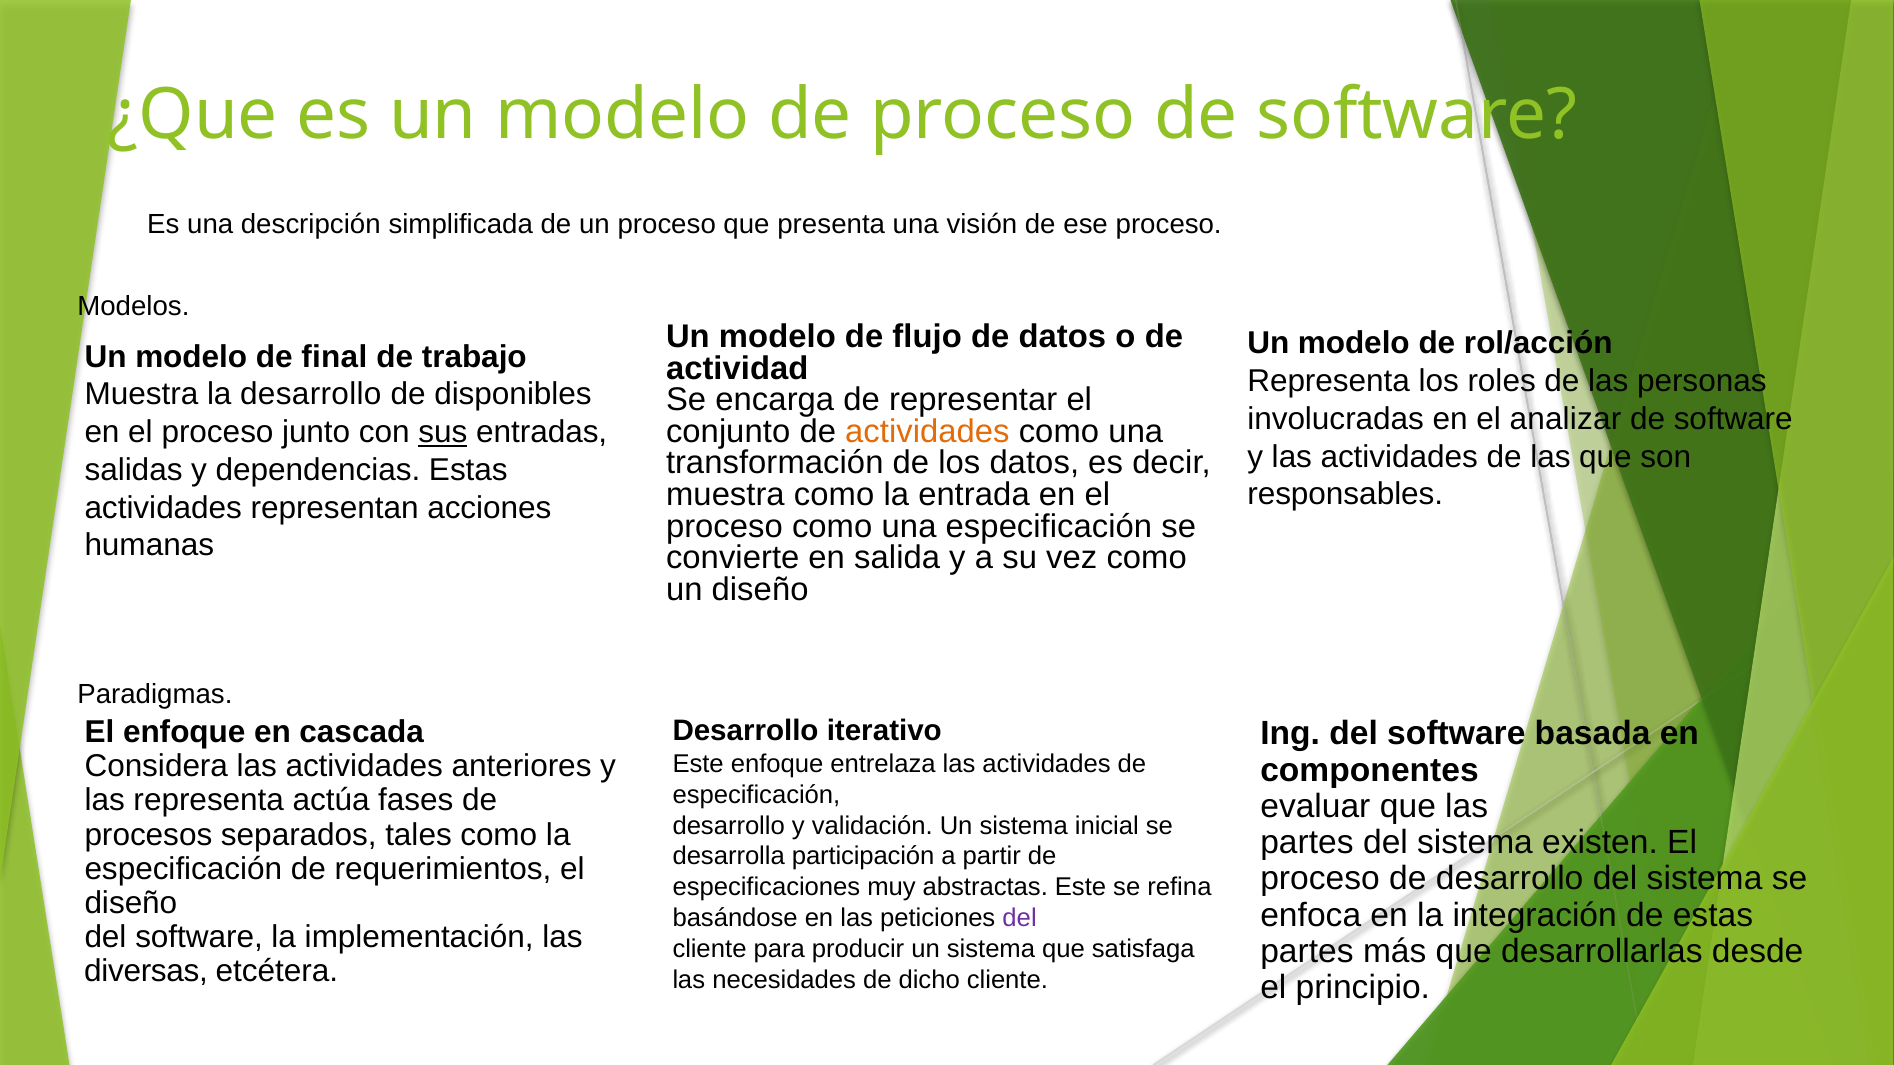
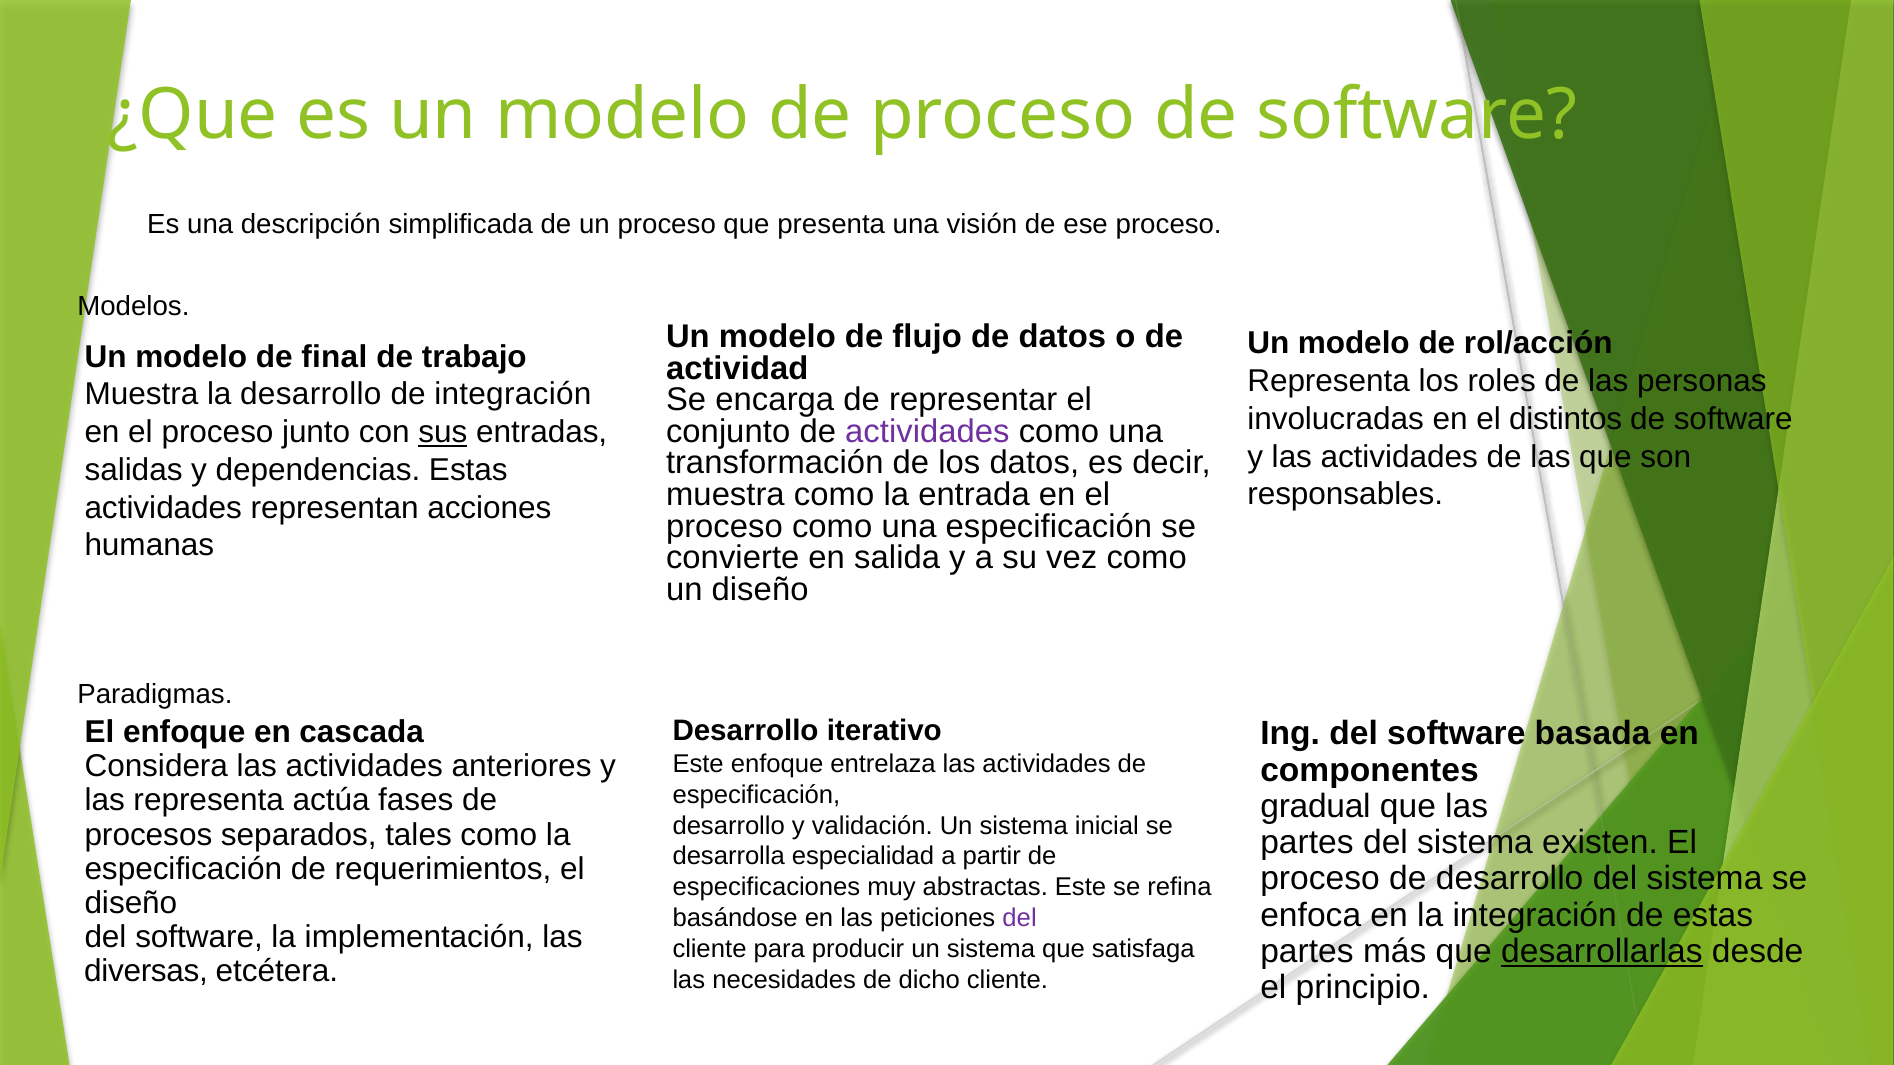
de disponibles: disponibles -> integración
analizar: analizar -> distintos
actividades at (927, 432) colour: orange -> purple
evaluar: evaluar -> gradual
participación: participación -> especialidad
desarrollarlas underline: none -> present
